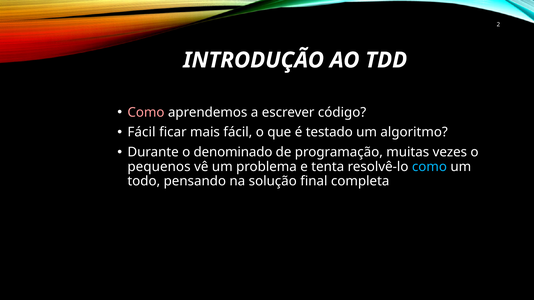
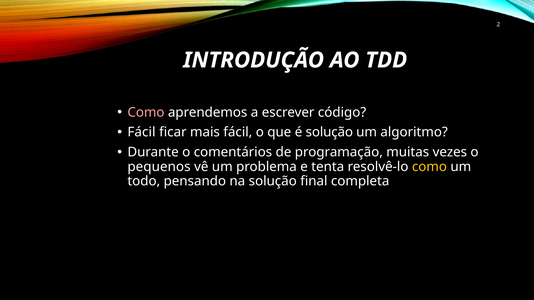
é testado: testado -> solução
denominado: denominado -> comentários
como at (429, 167) colour: light blue -> yellow
